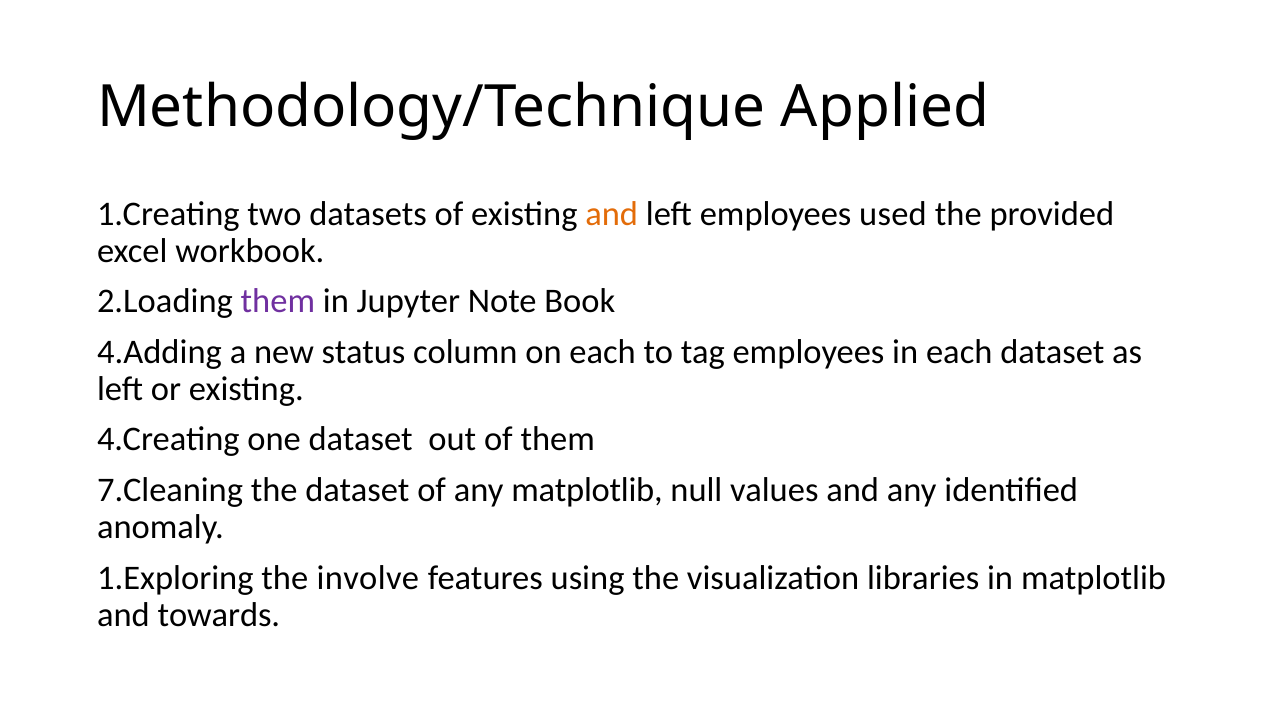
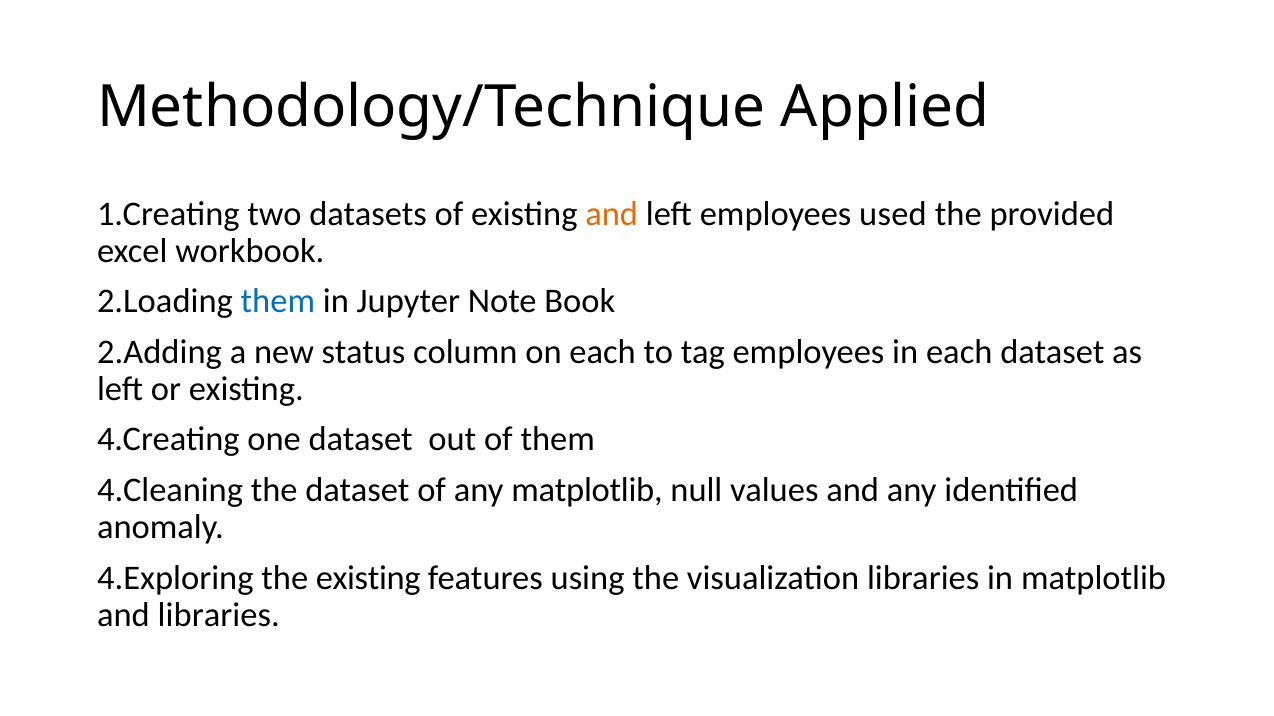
them at (278, 302) colour: purple -> blue
4.Adding: 4.Adding -> 2.Adding
7.Cleaning: 7.Cleaning -> 4.Cleaning
1.Exploring: 1.Exploring -> 4.Exploring
the involve: involve -> existing
and towards: towards -> libraries
